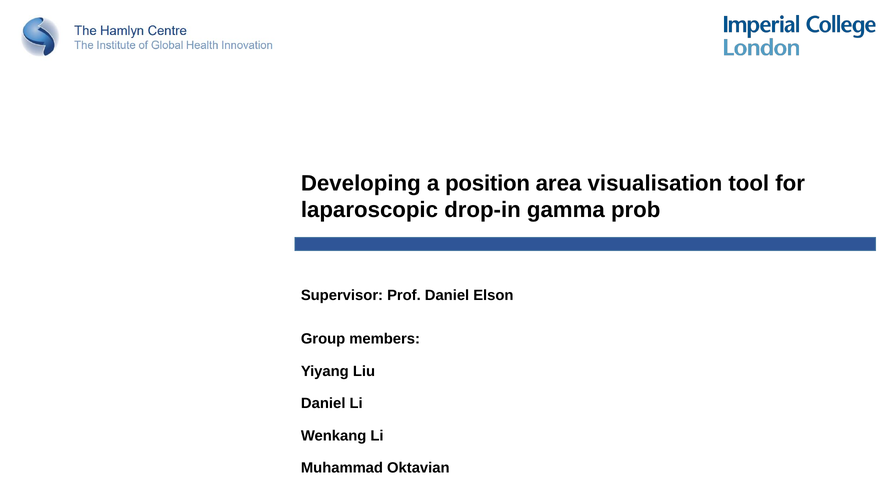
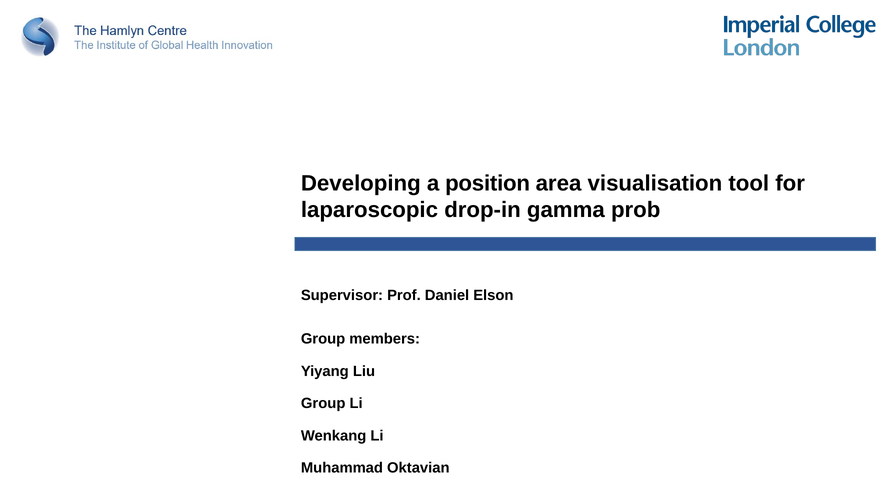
Daniel at (323, 403): Daniel -> Group
